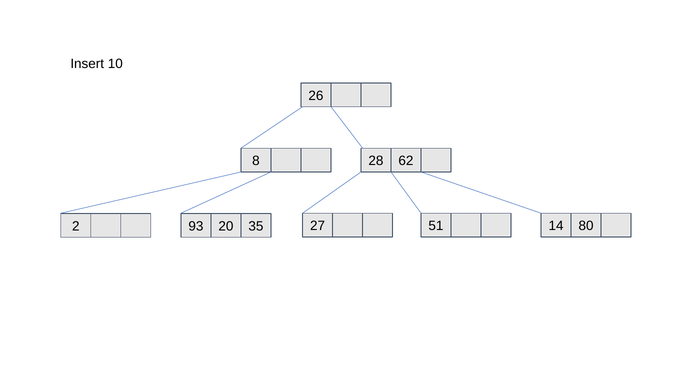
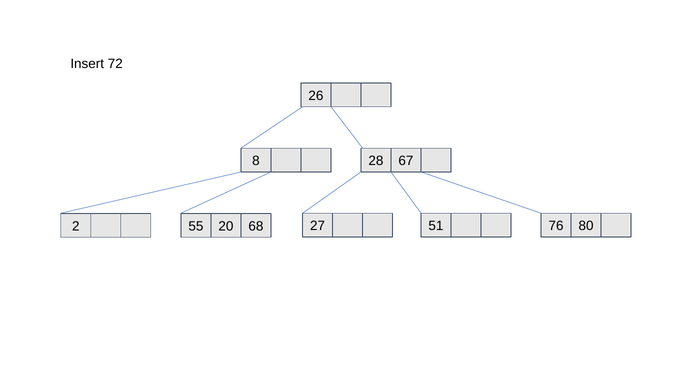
10: 10 -> 72
62: 62 -> 67
93: 93 -> 55
35: 35 -> 68
14: 14 -> 76
